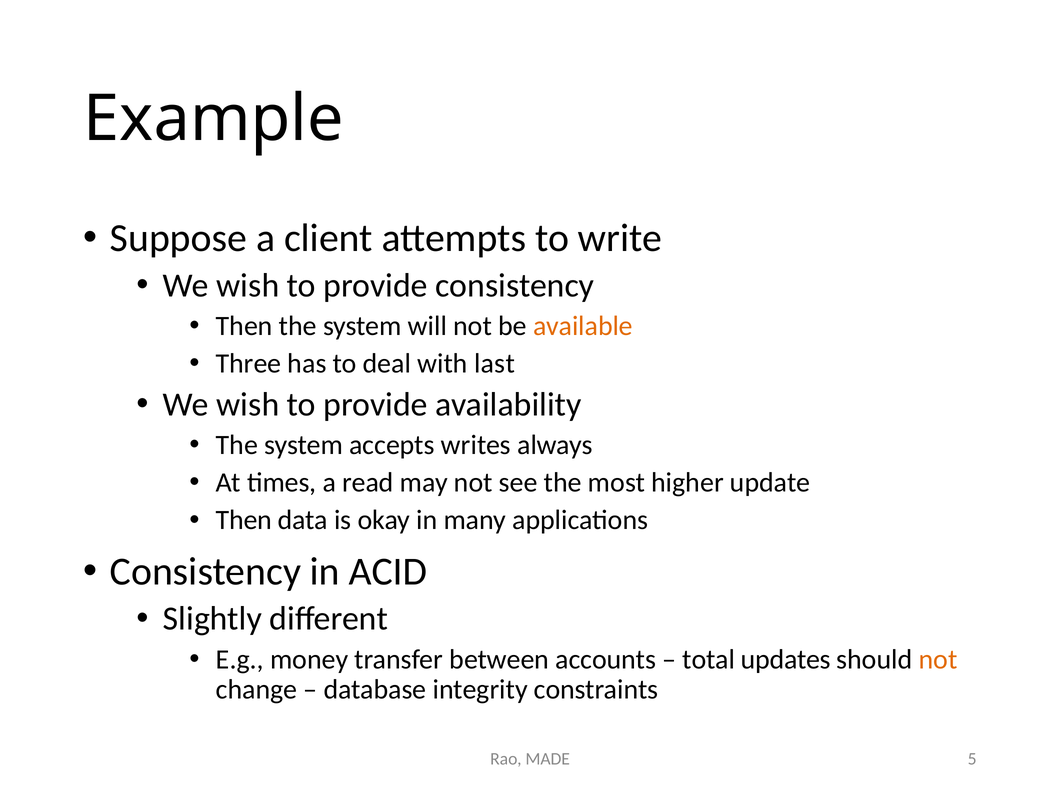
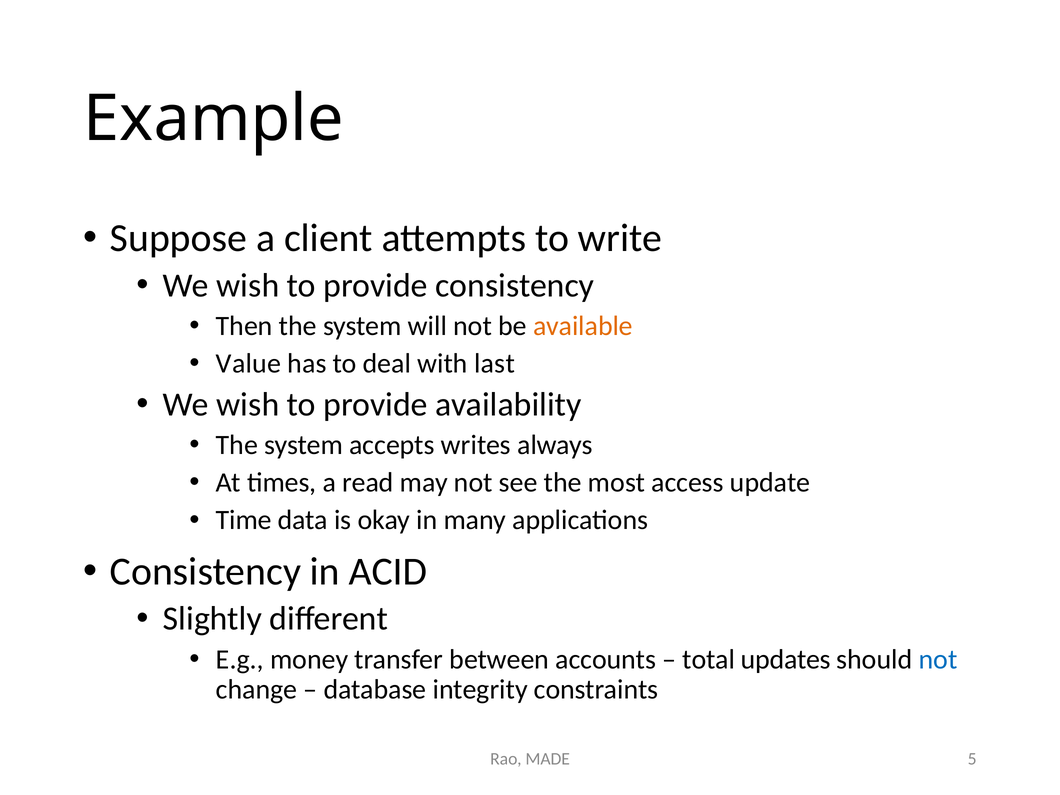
Three: Three -> Value
higher: higher -> access
Then at (244, 520): Then -> Time
not at (938, 659) colour: orange -> blue
